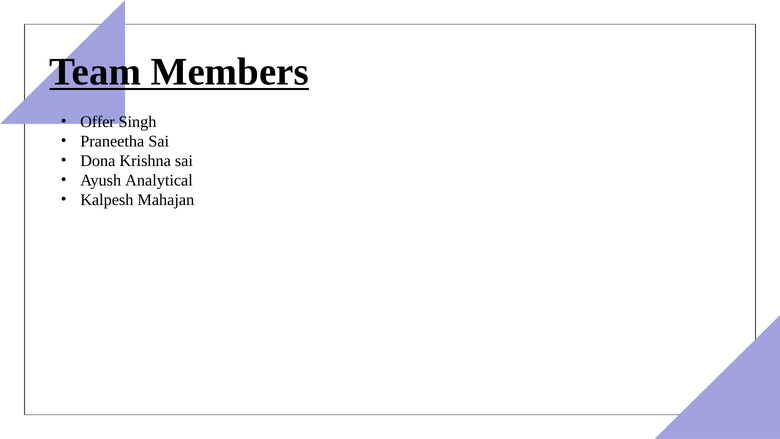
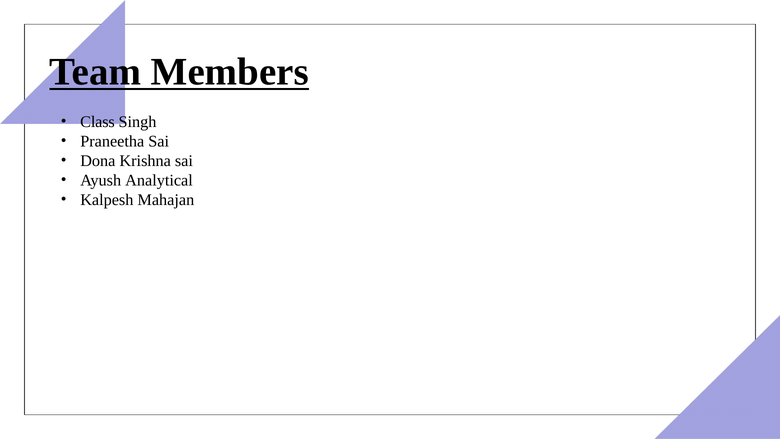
Offer: Offer -> Class
